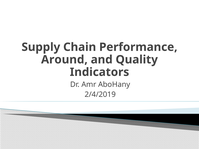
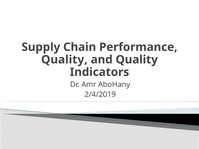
Around at (64, 60): Around -> Quality
